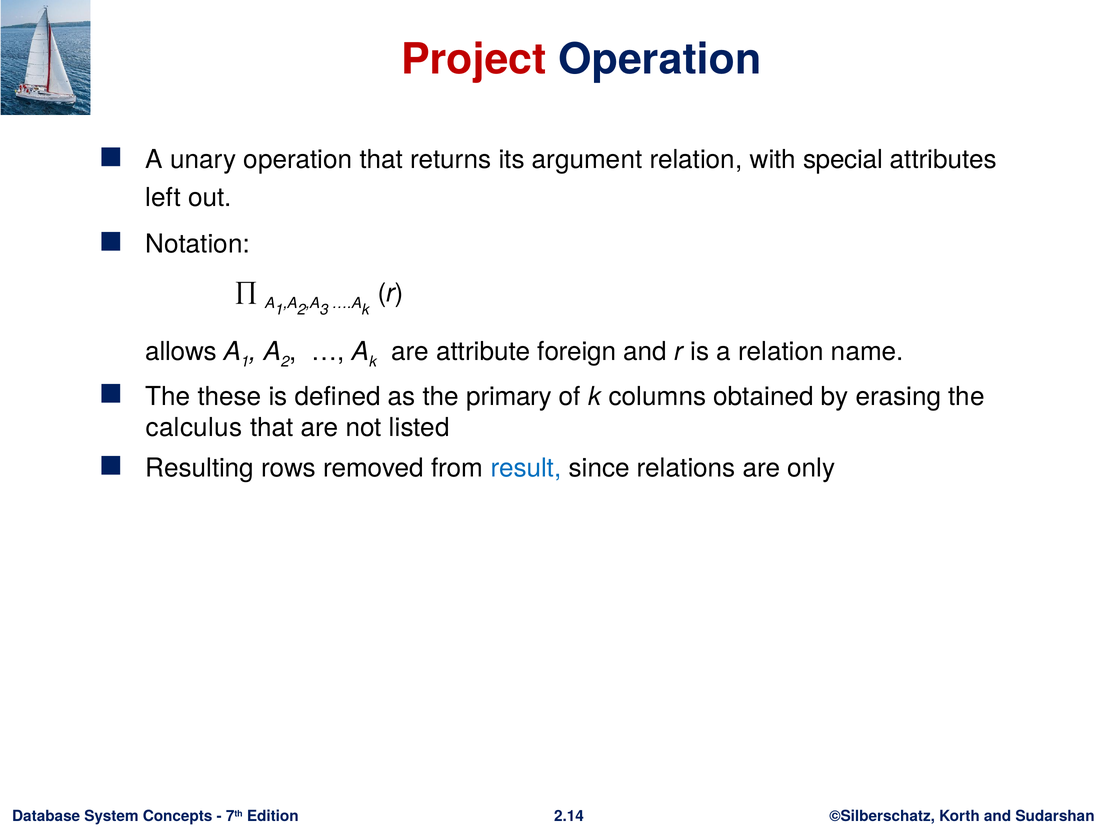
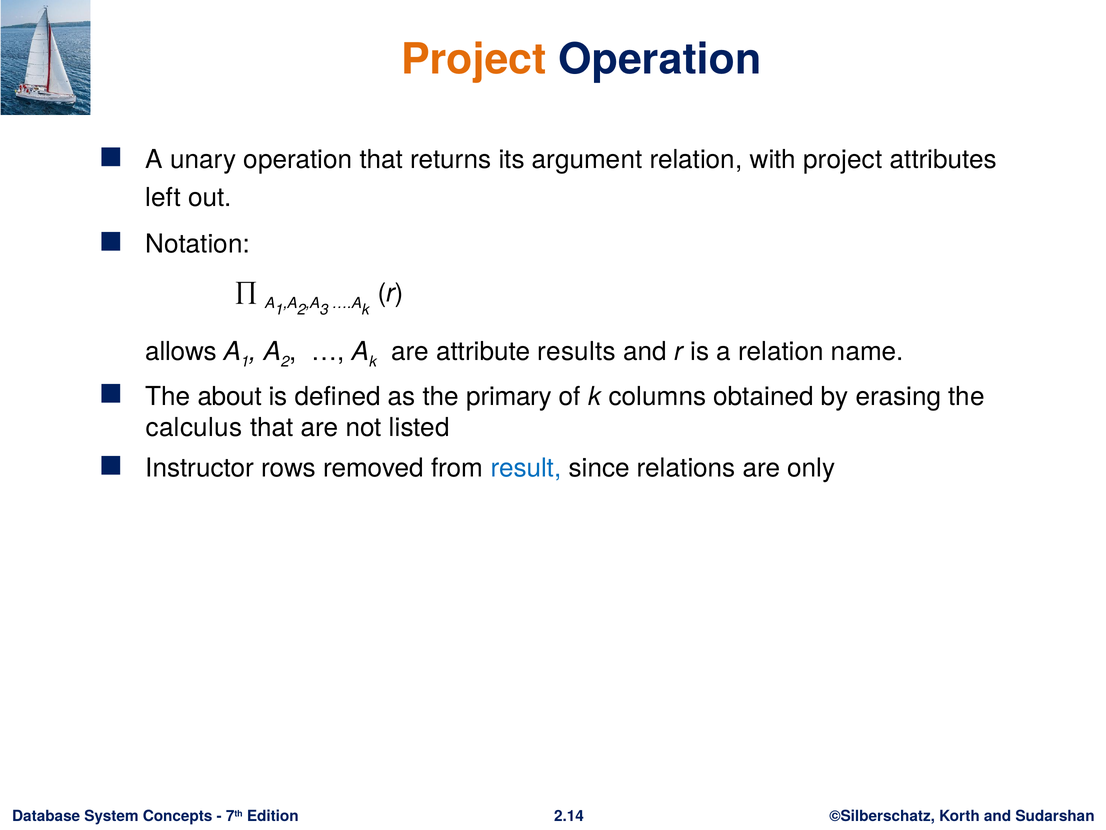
Project at (474, 60) colour: red -> orange
with special: special -> project
foreign: foreign -> results
these: these -> about
Resulting: Resulting -> Instructor
